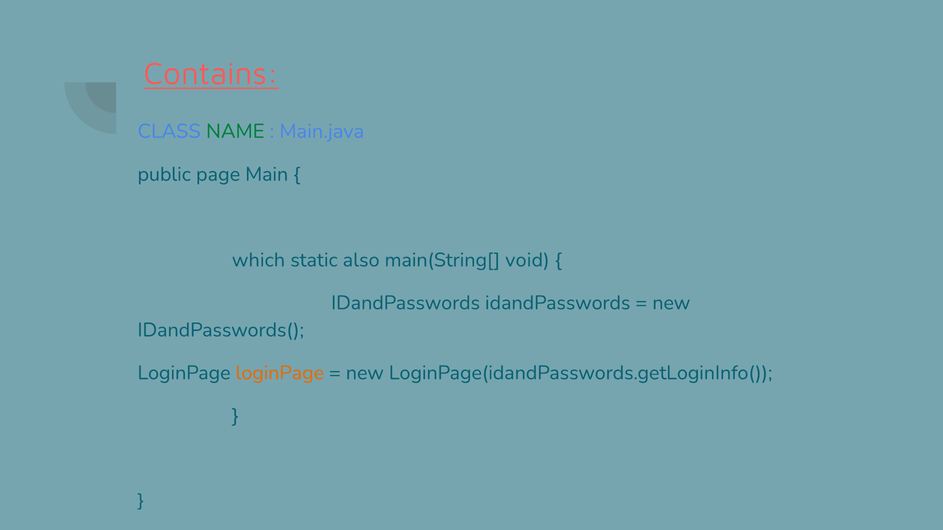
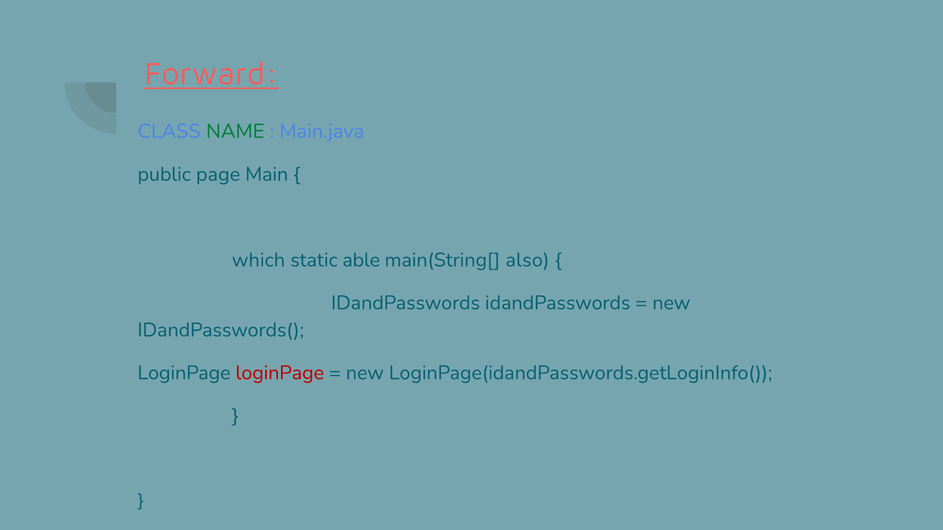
Contains: Contains -> Forward
also: also -> able
void: void -> also
loginPage at (280, 373) colour: orange -> red
